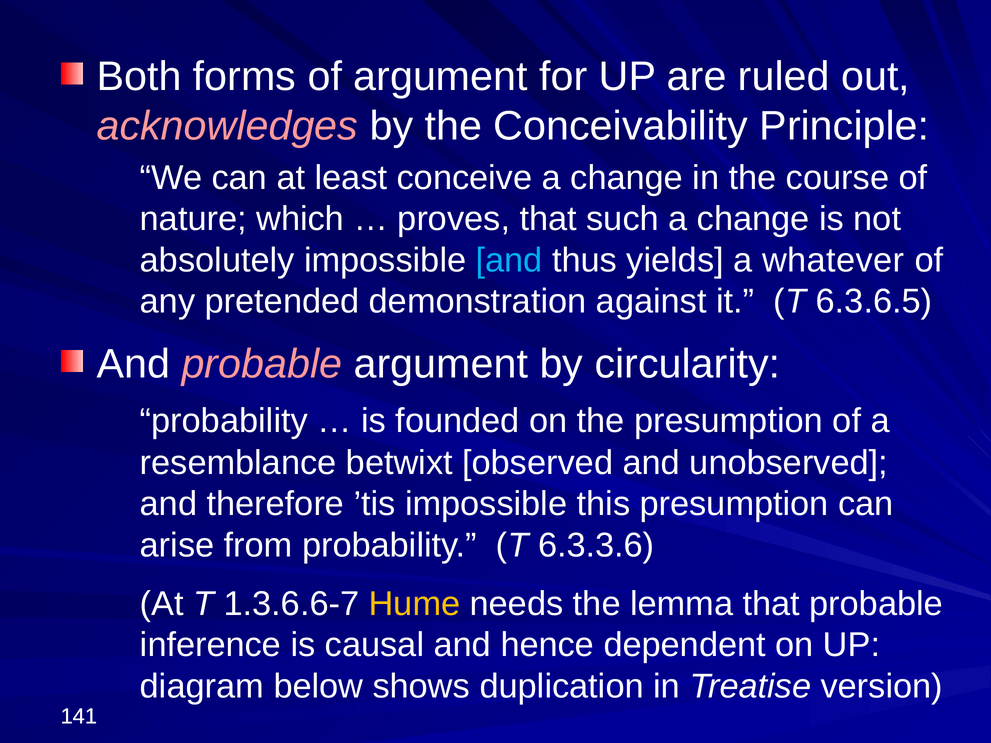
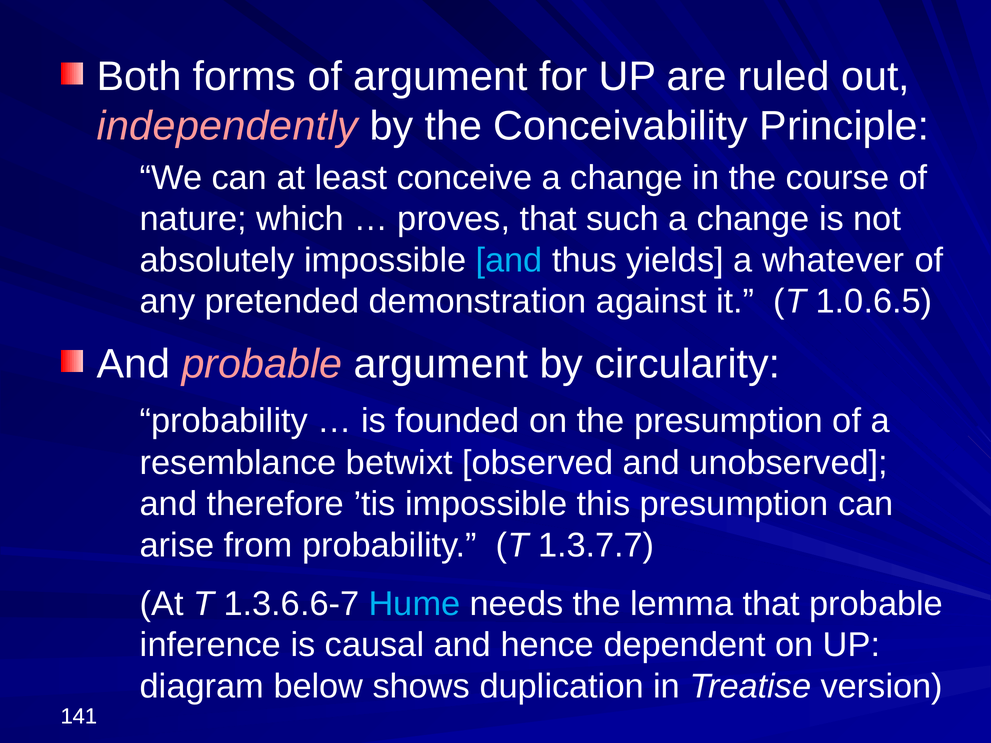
acknowledges: acknowledges -> independently
6.3.6.5: 6.3.6.5 -> 1.0.6.5
6.3.3.6: 6.3.3.6 -> 1.3.7.7
Hume colour: yellow -> light blue
